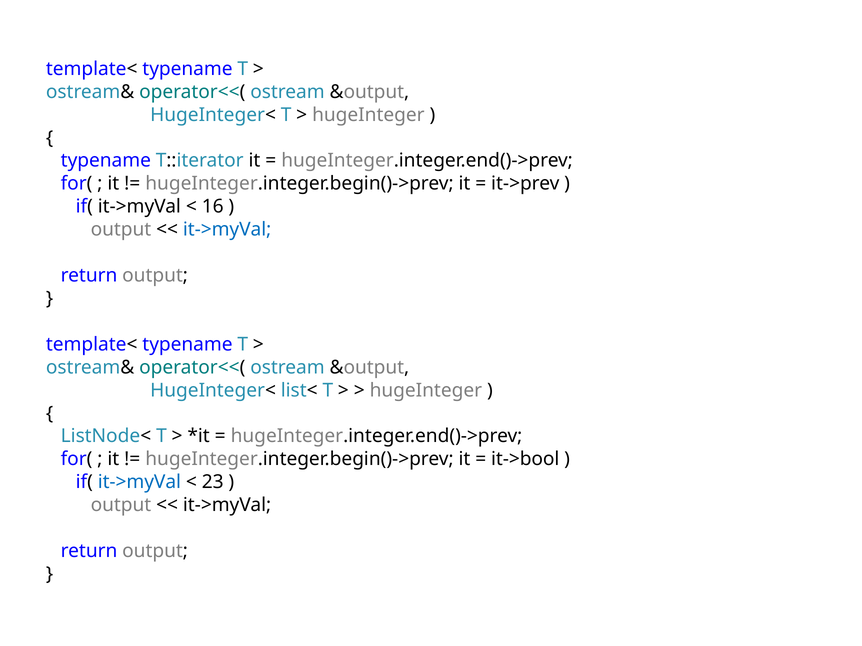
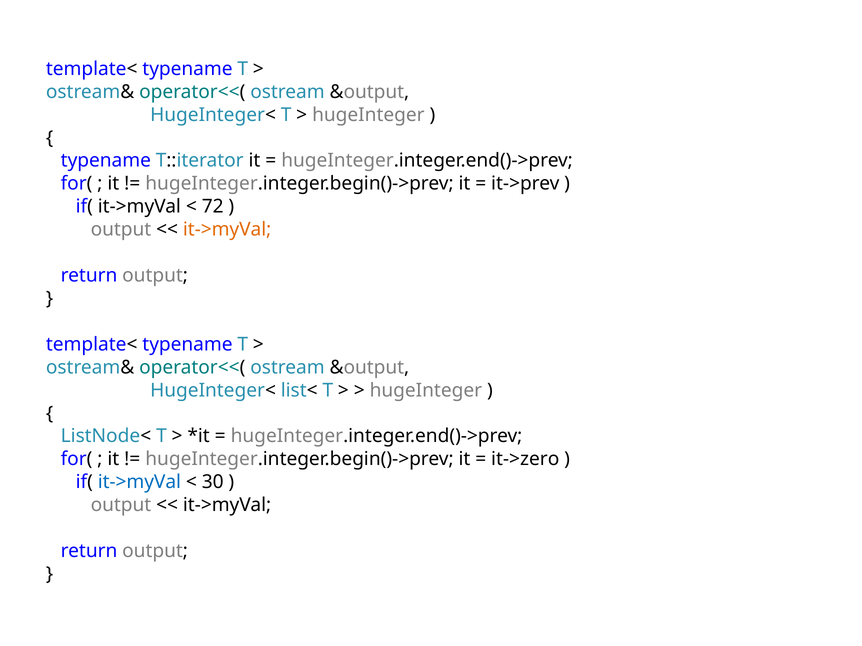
16: 16 -> 72
it->myVal at (227, 230) colour: blue -> orange
it->bool: it->bool -> it->zero
23: 23 -> 30
